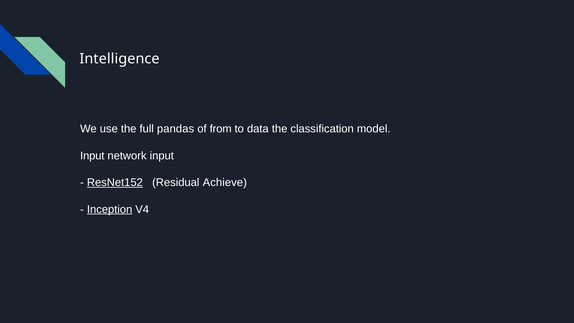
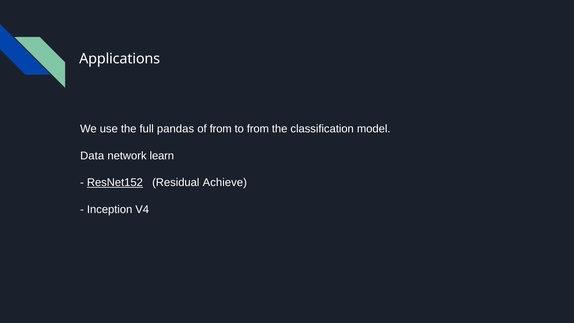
Intelligence: Intelligence -> Applications
to data: data -> from
Input at (92, 156): Input -> Data
network input: input -> learn
Inception underline: present -> none
